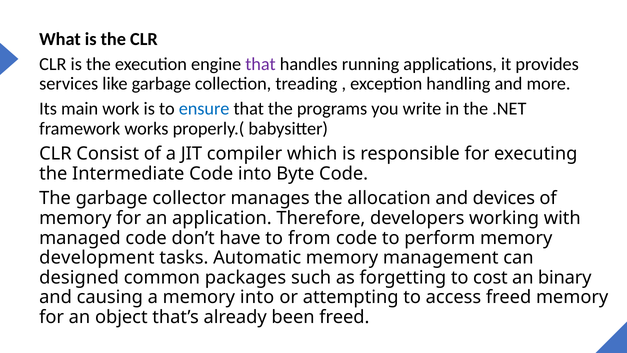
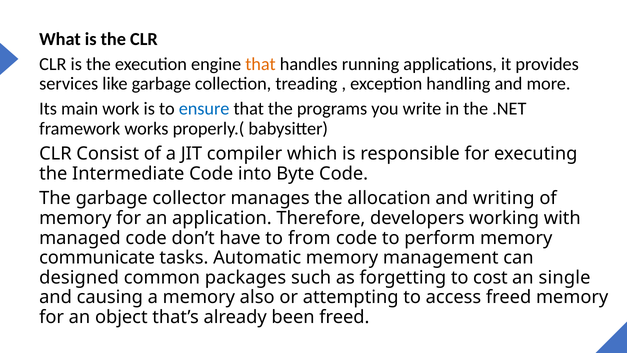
that at (260, 64) colour: purple -> orange
devices: devices -> writing
development: development -> communicate
binary: binary -> single
memory into: into -> also
